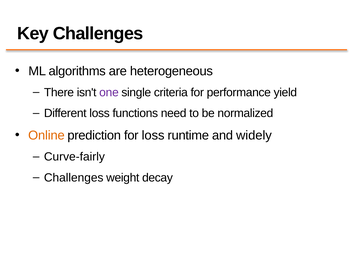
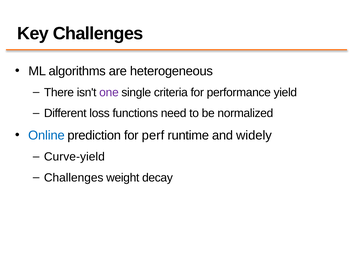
Online colour: orange -> blue
for loss: loss -> perf
Curve-fairly: Curve-fairly -> Curve-yield
